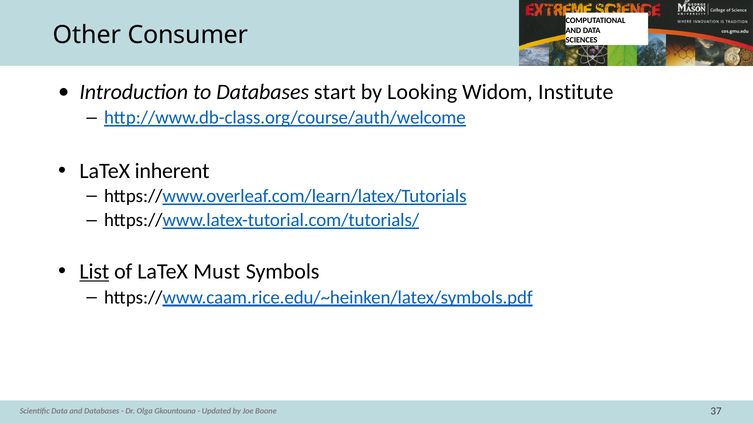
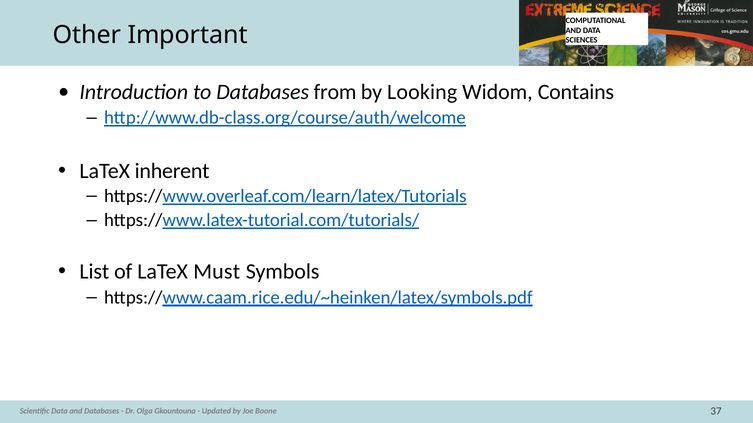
Consumer: Consumer -> Important
start: start -> from
Institute: Institute -> Contains
List underline: present -> none
